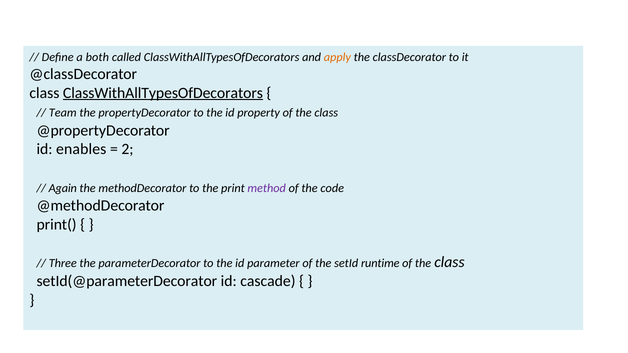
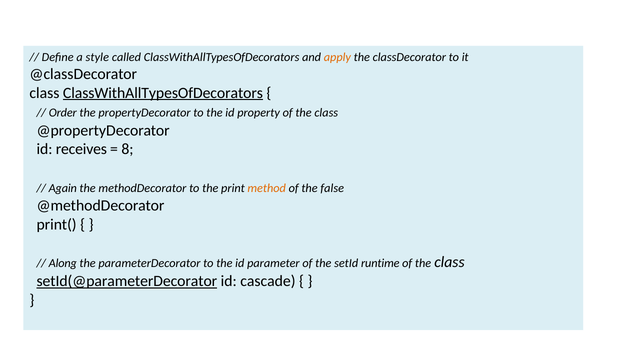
both: both -> style
Team: Team -> Order
enables: enables -> receives
2: 2 -> 8
method colour: purple -> orange
code: code -> false
Three: Three -> Along
setId(@parameterDecorator underline: none -> present
